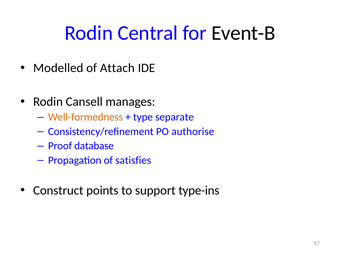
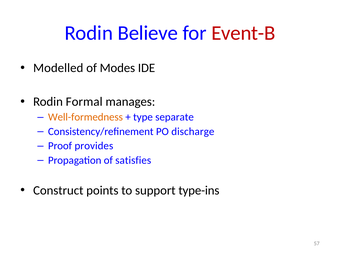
Central: Central -> Believe
Event-B colour: black -> red
Attach: Attach -> Modes
Cansell: Cansell -> Formal
authorise: authorise -> discharge
database: database -> provides
